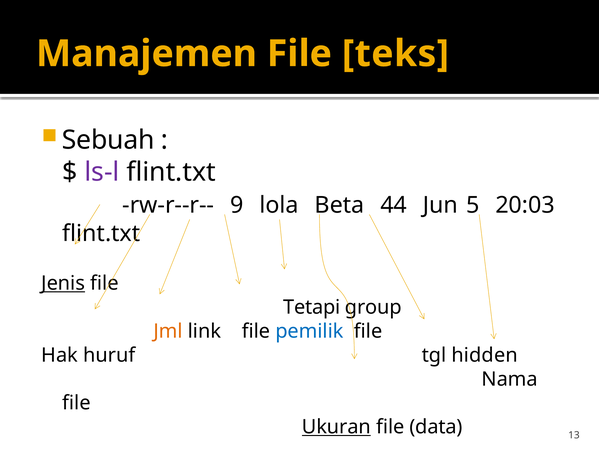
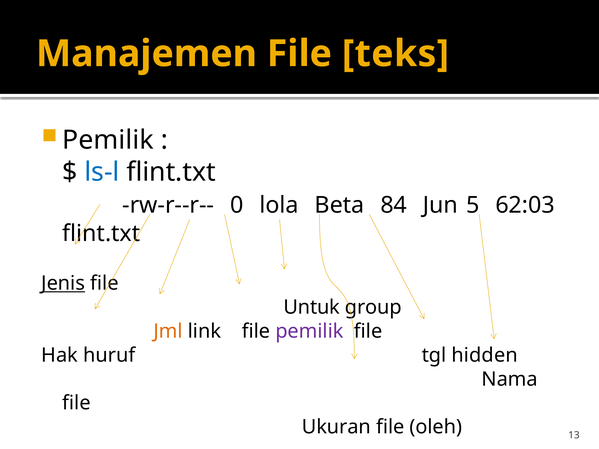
Sebuah at (108, 140): Sebuah -> Pemilik
ls-l colour: purple -> blue
9: 9 -> 0
44: 44 -> 84
20:03: 20:03 -> 62:03
Tetapi: Tetapi -> Untuk
pemilik at (309, 331) colour: blue -> purple
Ukuran underline: present -> none
data: data -> oleh
